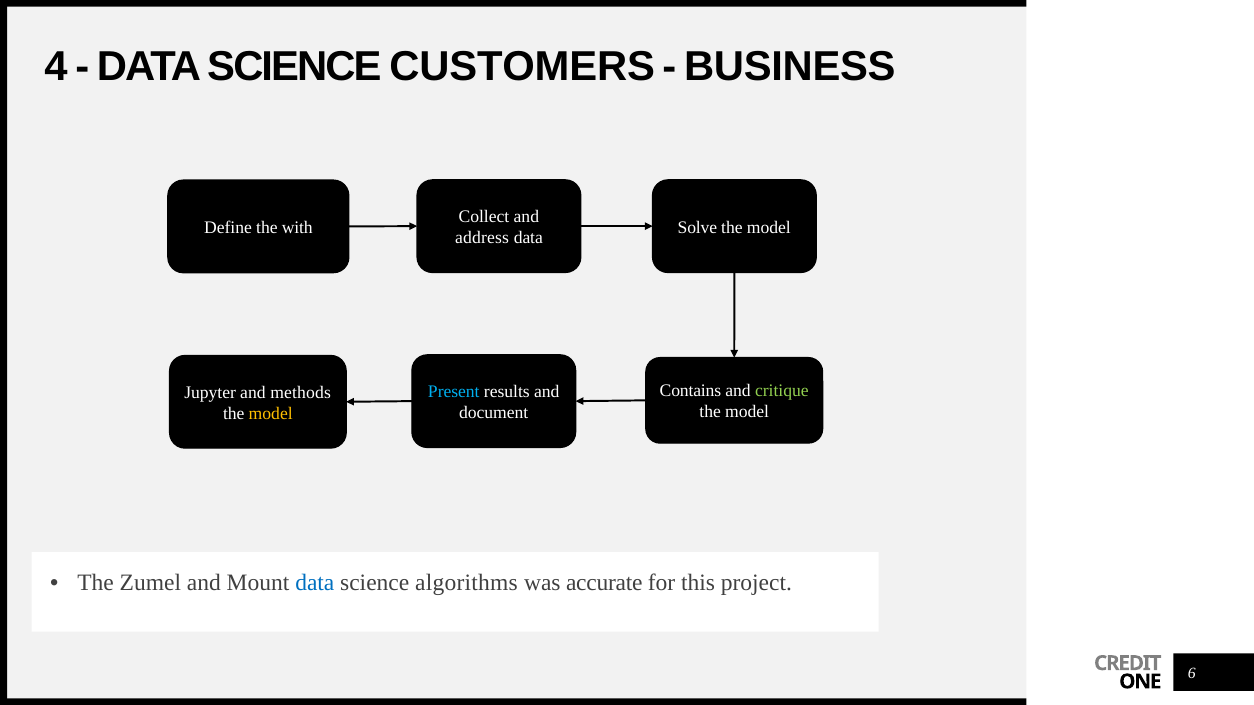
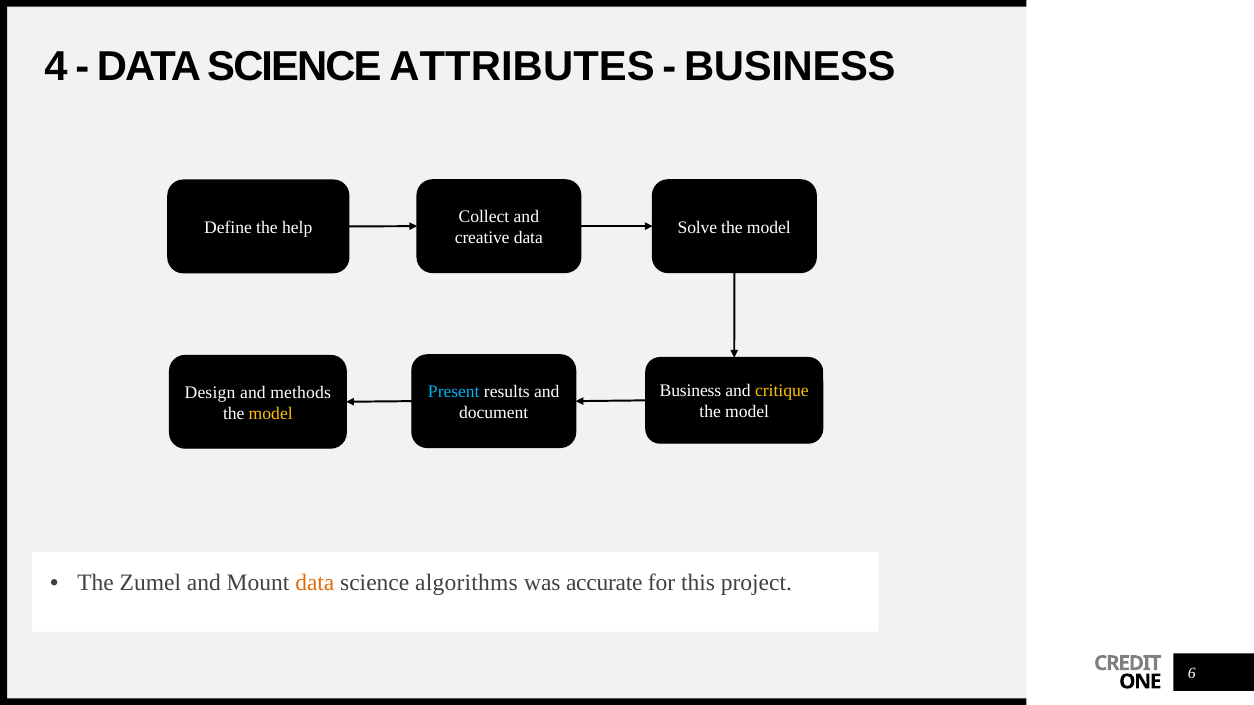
CUSTOMERS: CUSTOMERS -> ATTRIBUTES
with: with -> help
address: address -> creative
Contains at (690, 391): Contains -> Business
critique colour: light green -> yellow
Jupyter: Jupyter -> Design
data at (315, 583) colour: blue -> orange
